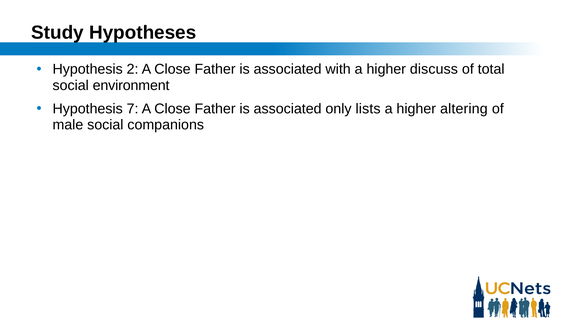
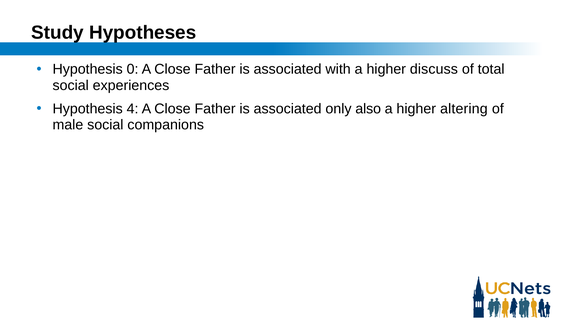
2: 2 -> 0
environment: environment -> experiences
7: 7 -> 4
lists: lists -> also
